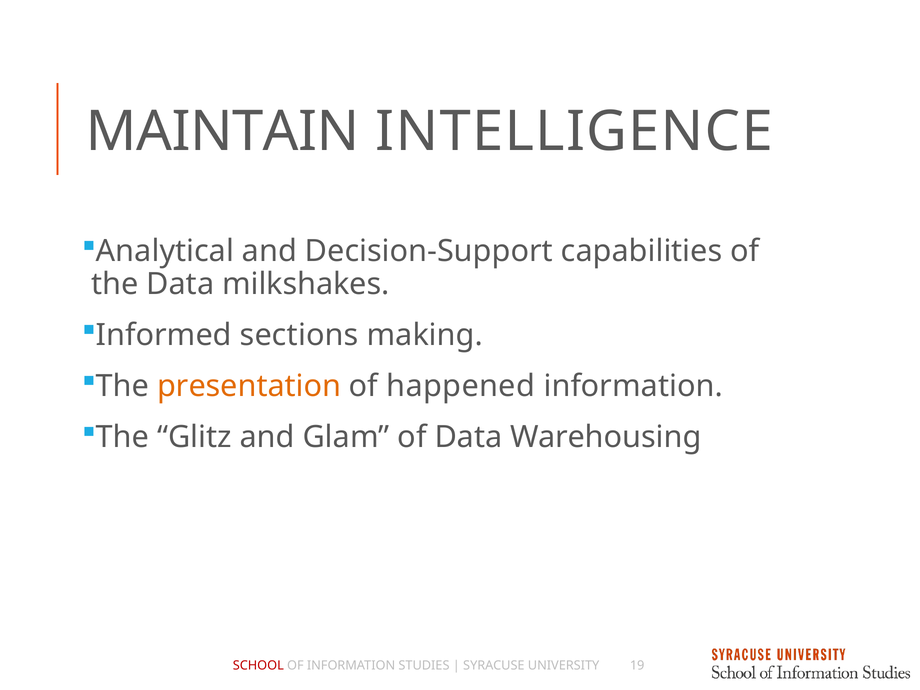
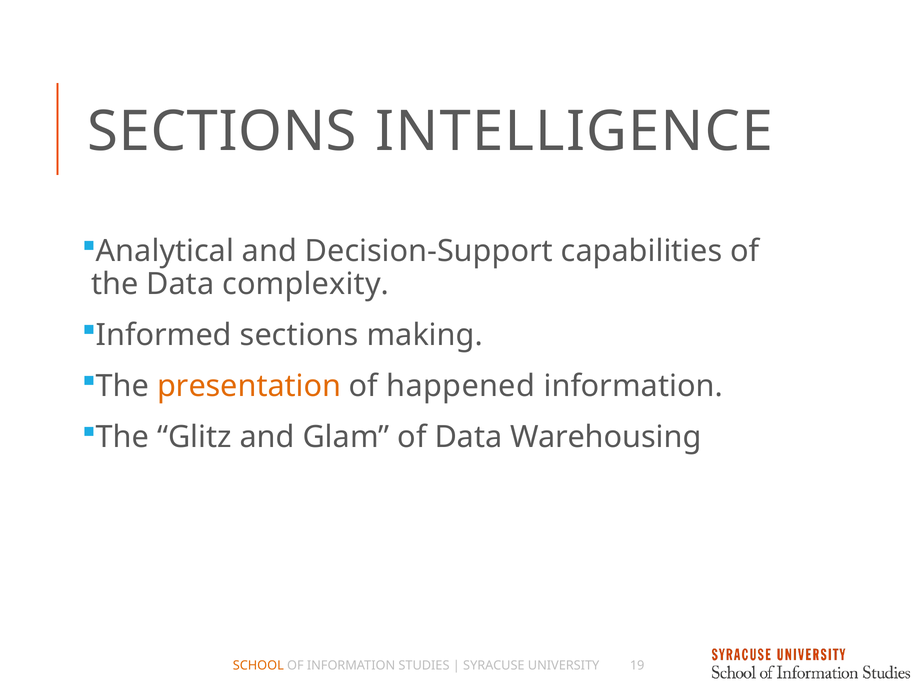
MAINTAIN at (223, 132): MAINTAIN -> SECTIONS
milkshakes: milkshakes -> complexity
SCHOOL colour: red -> orange
